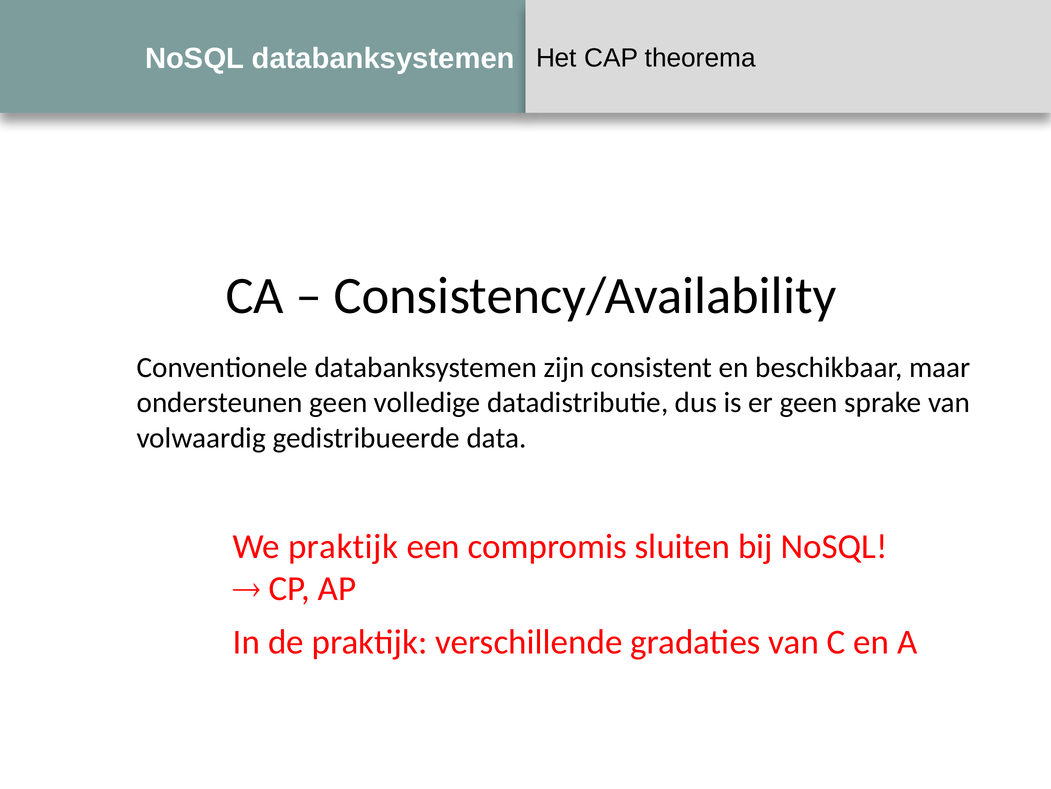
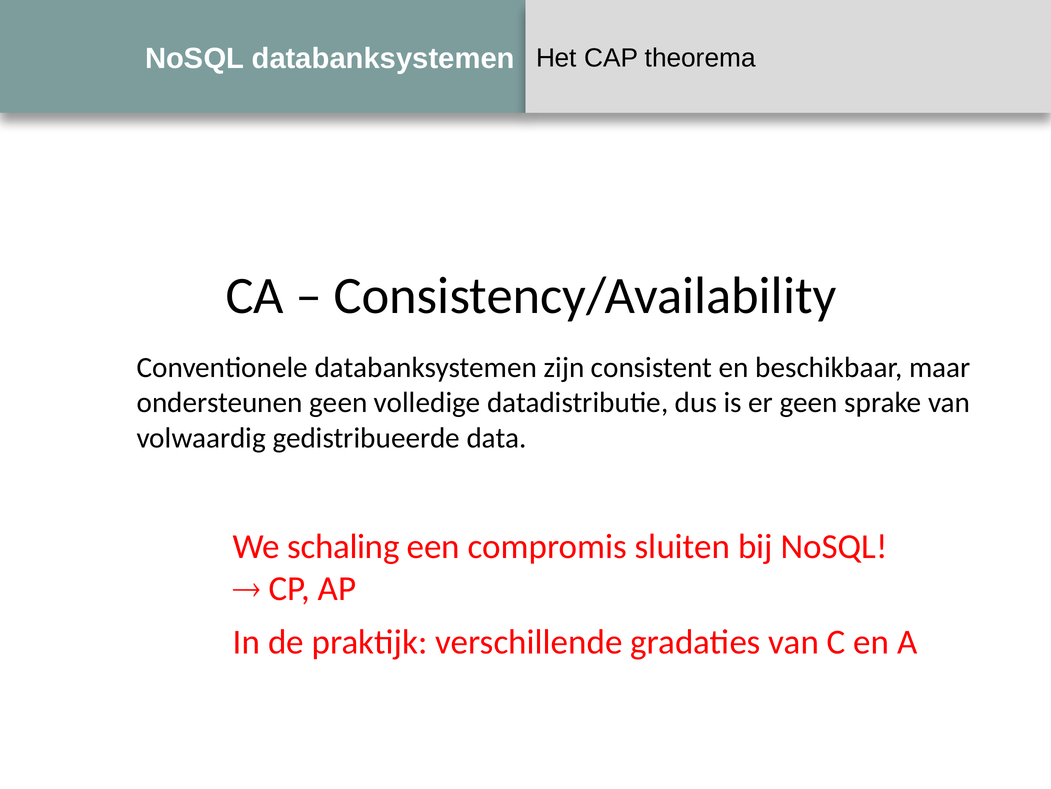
We praktijk: praktijk -> schaling
